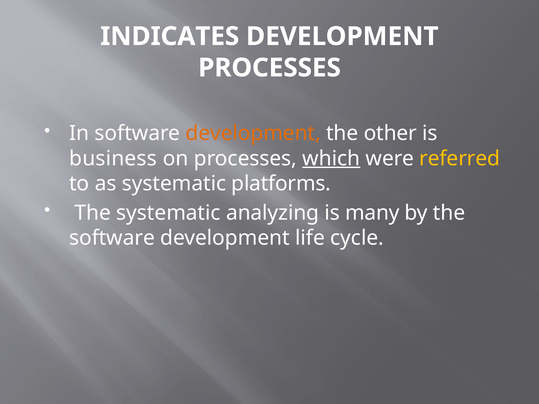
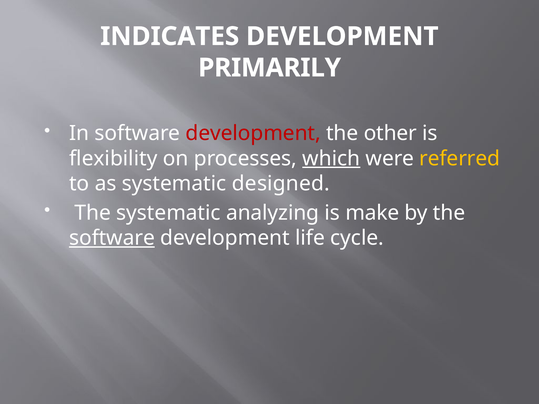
PROCESSES at (270, 68): PROCESSES -> PRIMARILY
development at (253, 133) colour: orange -> red
business: business -> flexibility
platforms: platforms -> designed
many: many -> make
software at (112, 238) underline: none -> present
